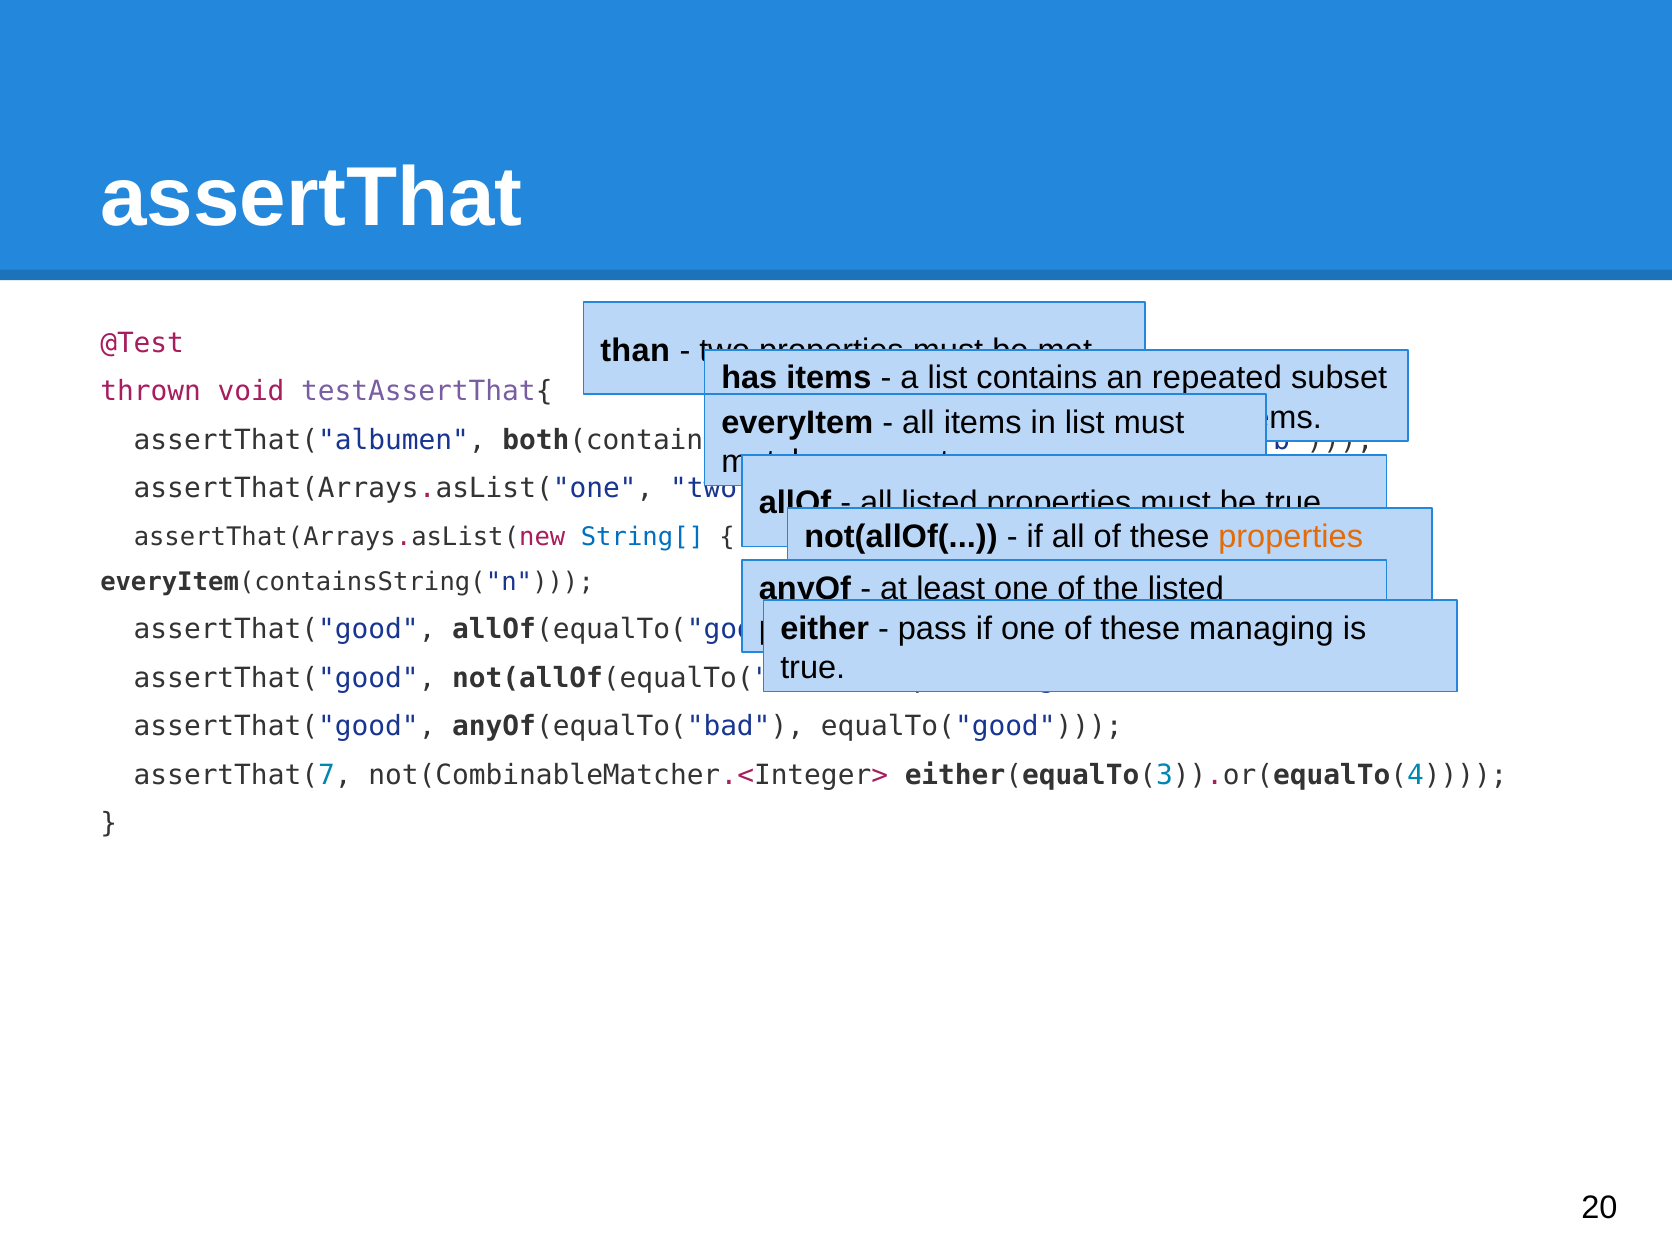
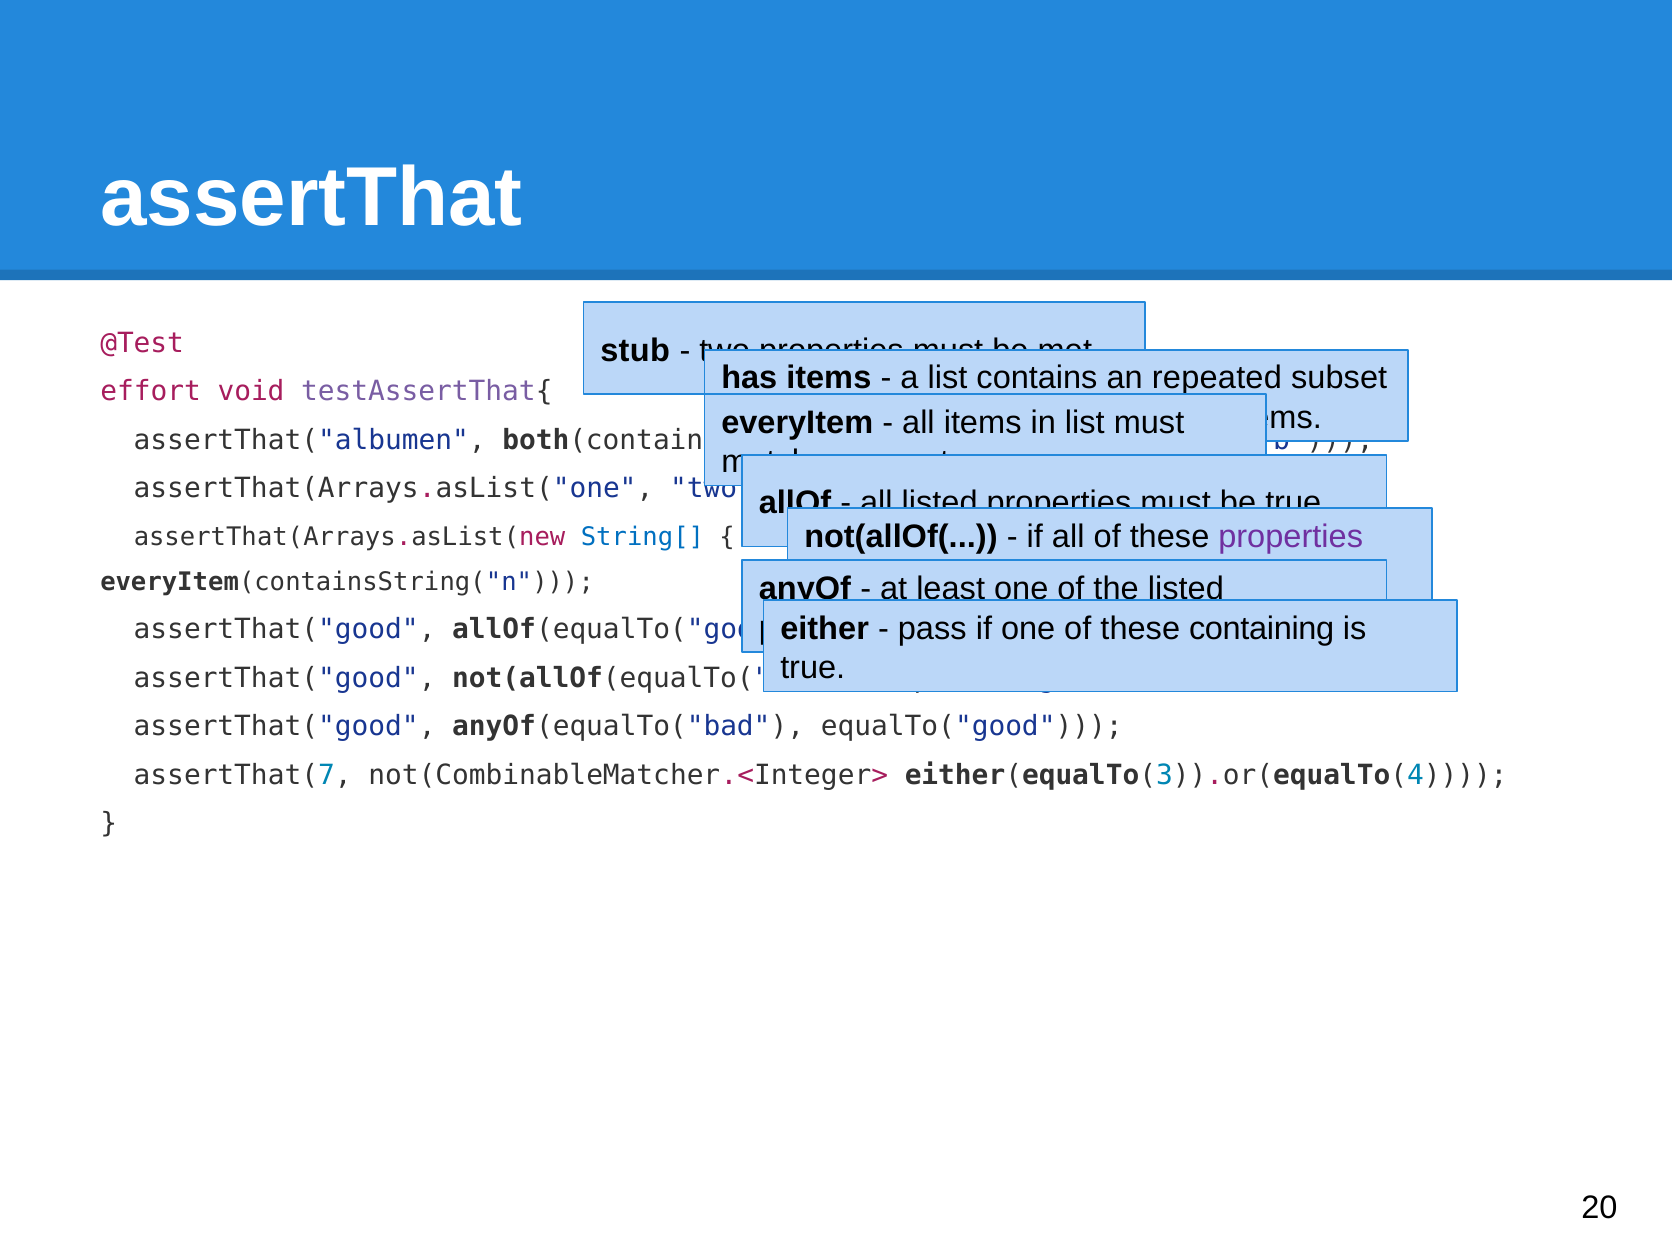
than: than -> stub
thrown: thrown -> effort
properties at (1291, 537) colour: orange -> purple
managing: managing -> containing
